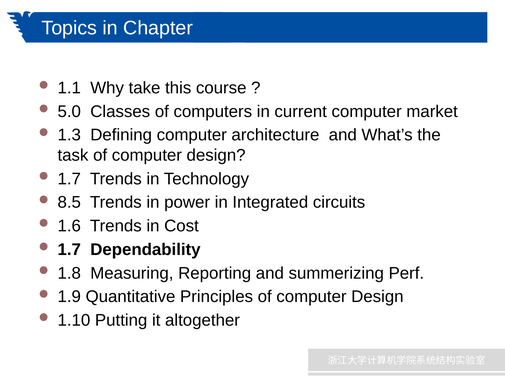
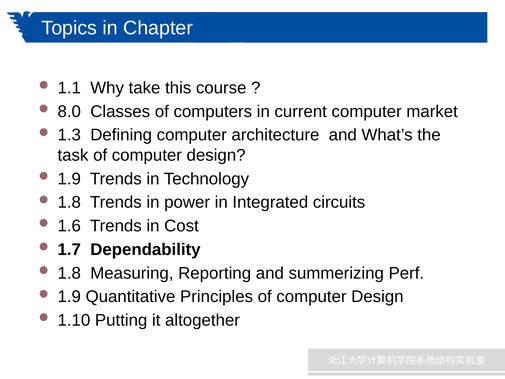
5.0: 5.0 -> 8.0
1.7 at (69, 179): 1.7 -> 1.9
8.5 at (69, 202): 8.5 -> 1.8
